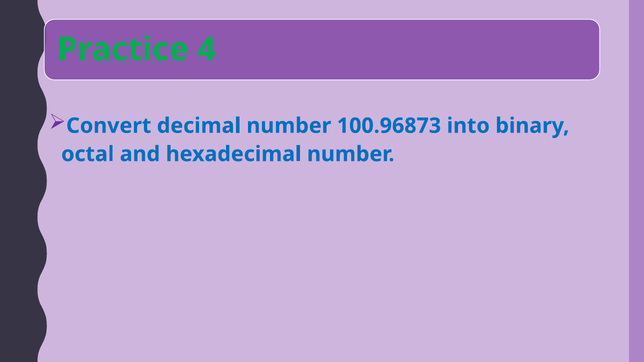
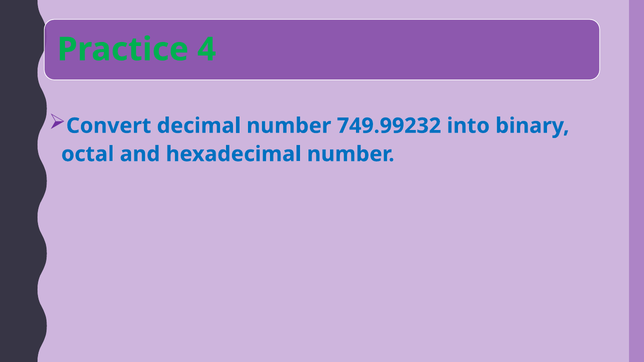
100.96873: 100.96873 -> 749.99232
